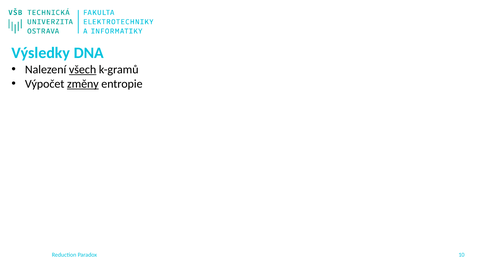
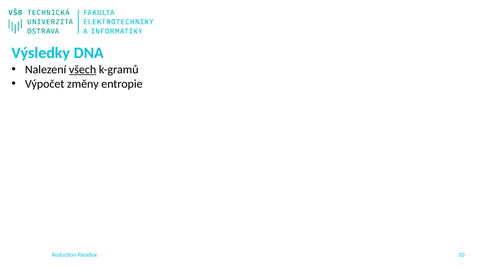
změny underline: present -> none
